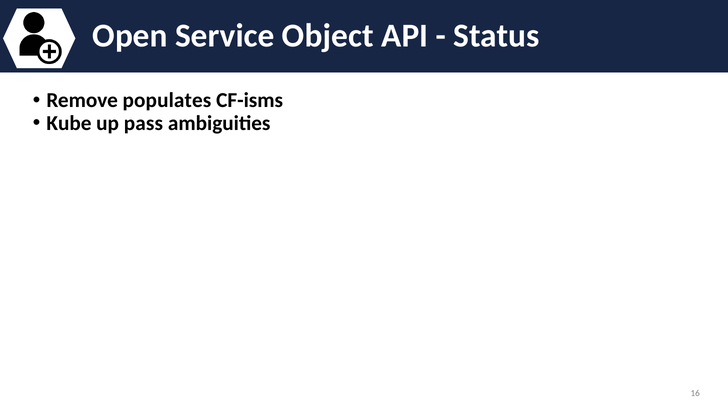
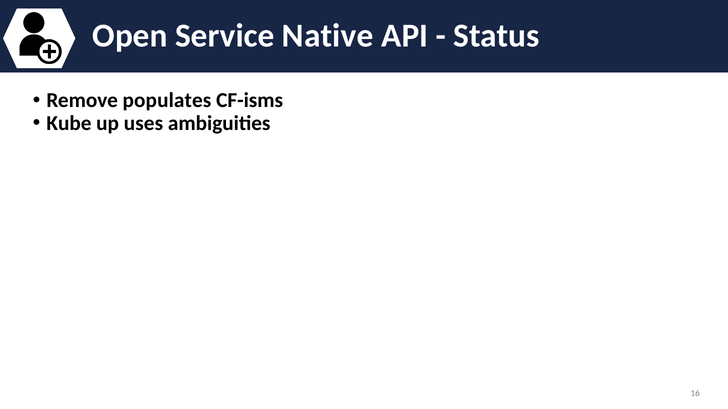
Object: Object -> Native
pass: pass -> uses
